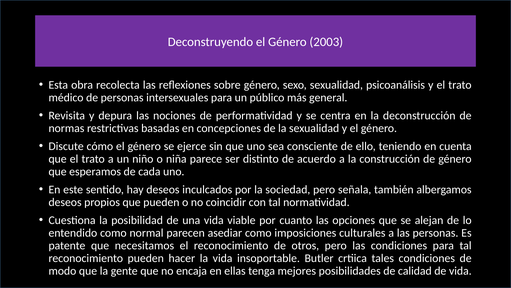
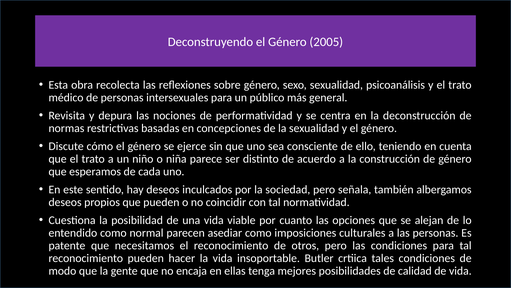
2003: 2003 -> 2005
